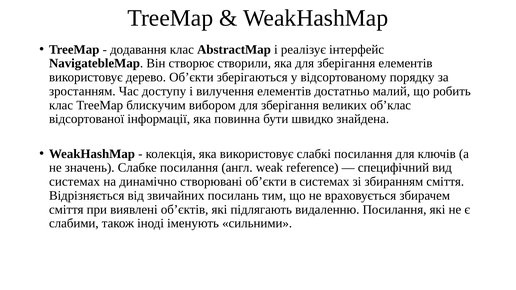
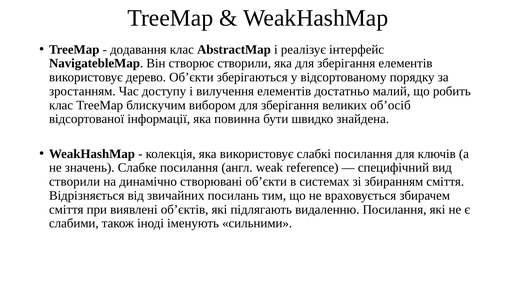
об’клас: об’клас -> об’осіб
системах at (75, 182): системах -> створили
